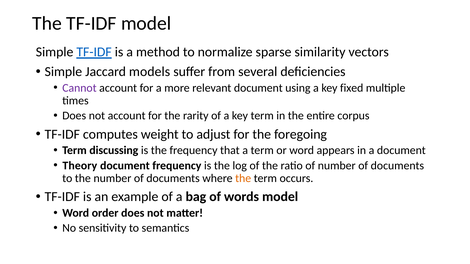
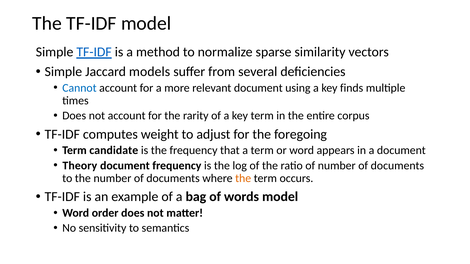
Cannot colour: purple -> blue
fixed: fixed -> finds
discussing: discussing -> candidate
